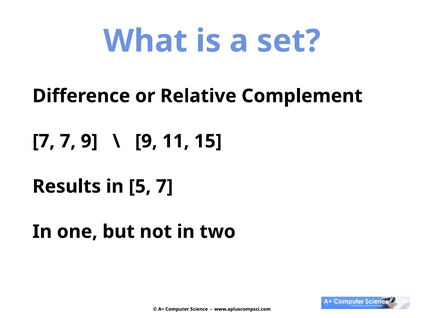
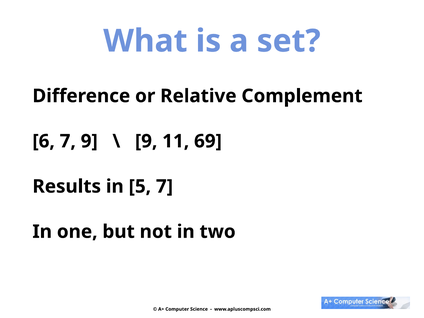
7 at (44, 141): 7 -> 6
15: 15 -> 69
